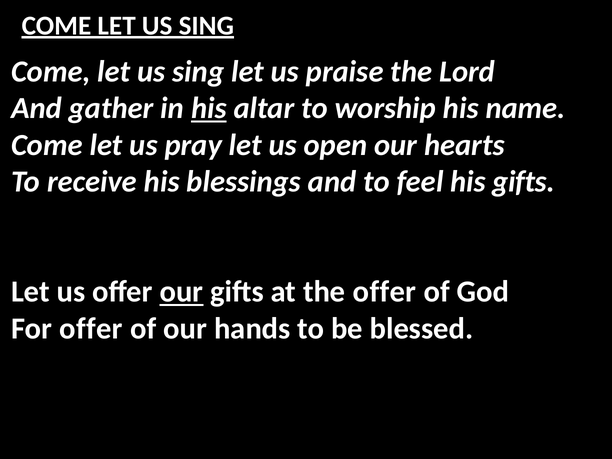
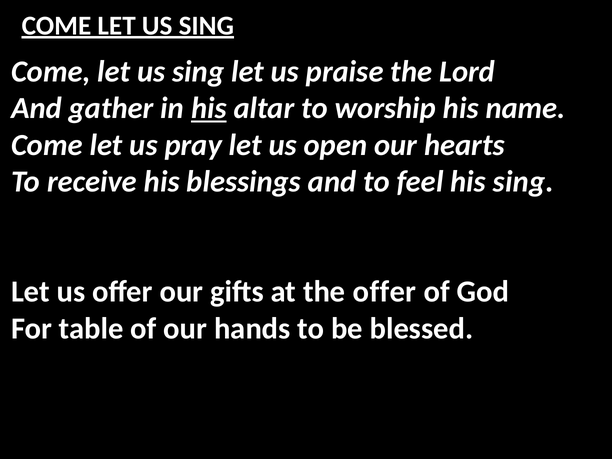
his gifts: gifts -> sing
our at (181, 292) underline: present -> none
For offer: offer -> table
